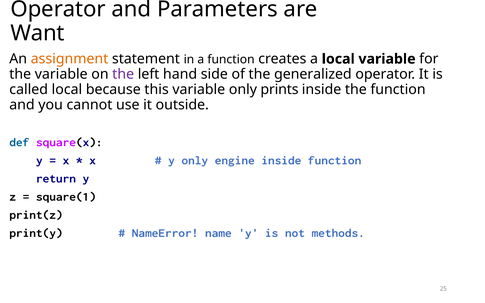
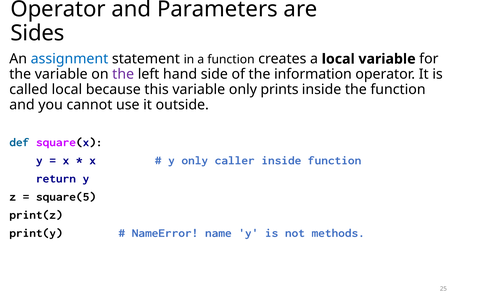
Want: Want -> Sides
assignment colour: orange -> blue
generalized: generalized -> information
engine: engine -> caller
square(1: square(1 -> square(5
